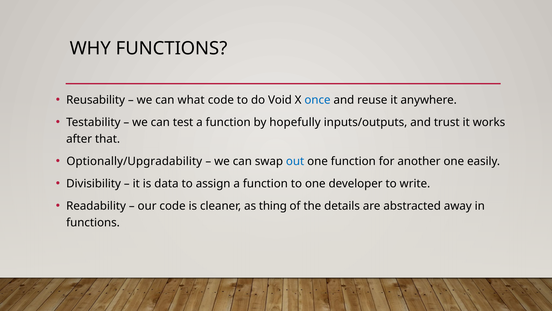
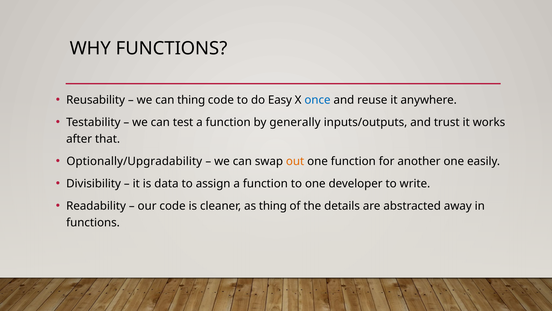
can what: what -> thing
Void: Void -> Easy
hopefully: hopefully -> generally
out colour: blue -> orange
